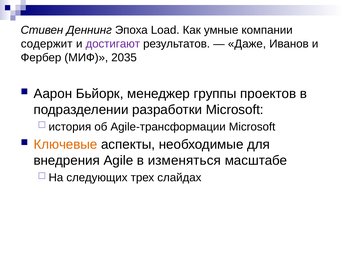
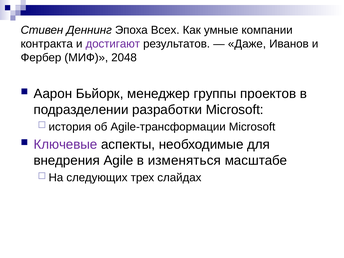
Load: Load -> Всех
содержит: содержит -> контракта
2035: 2035 -> 2048
Ключевые colour: orange -> purple
